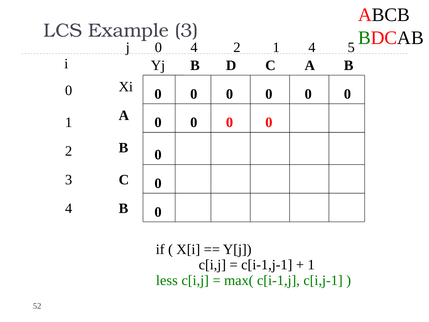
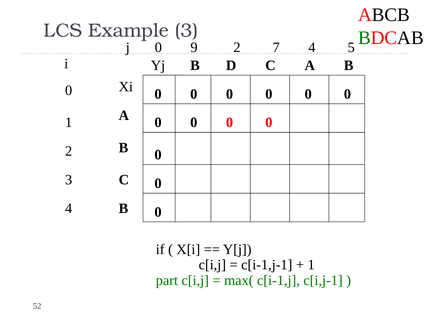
0 4: 4 -> 9
2 1: 1 -> 7
less: less -> part
